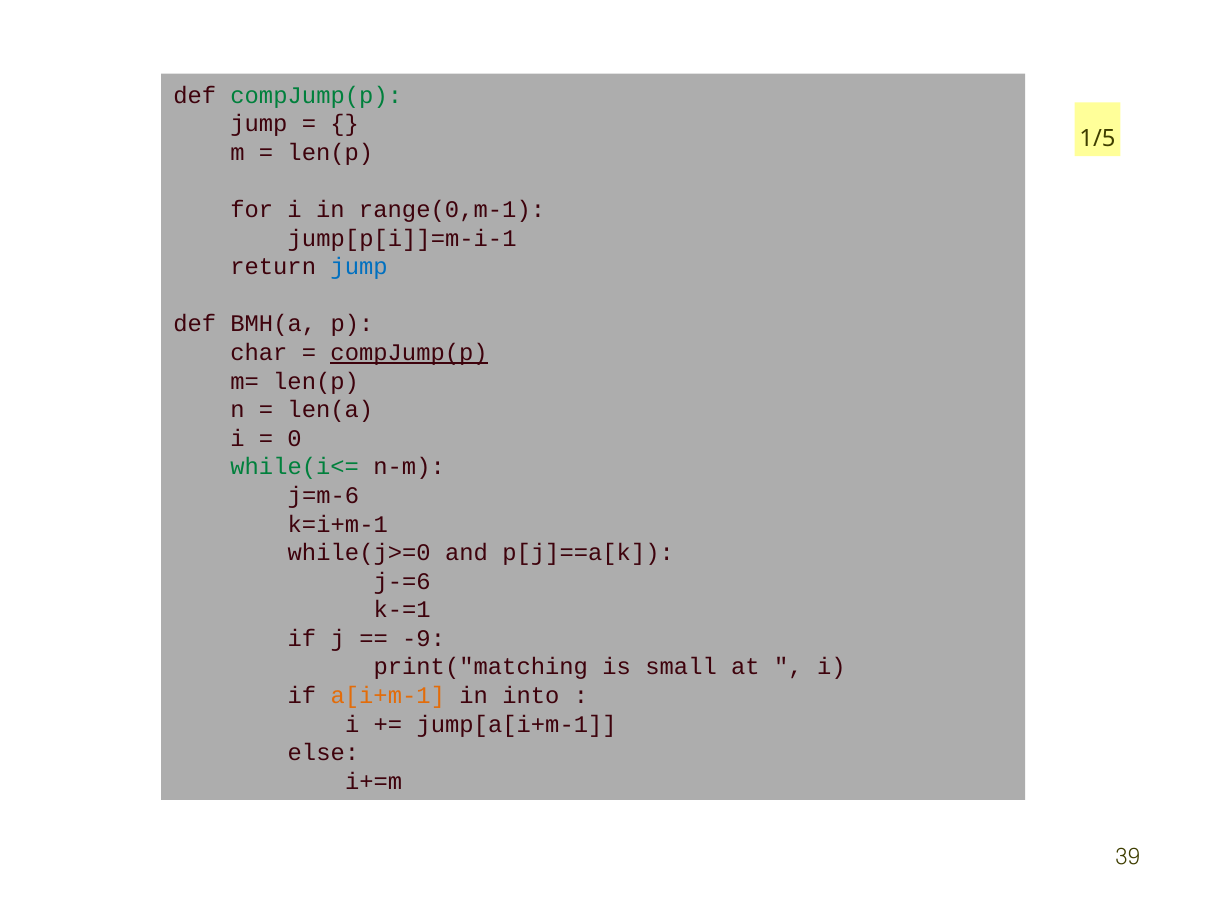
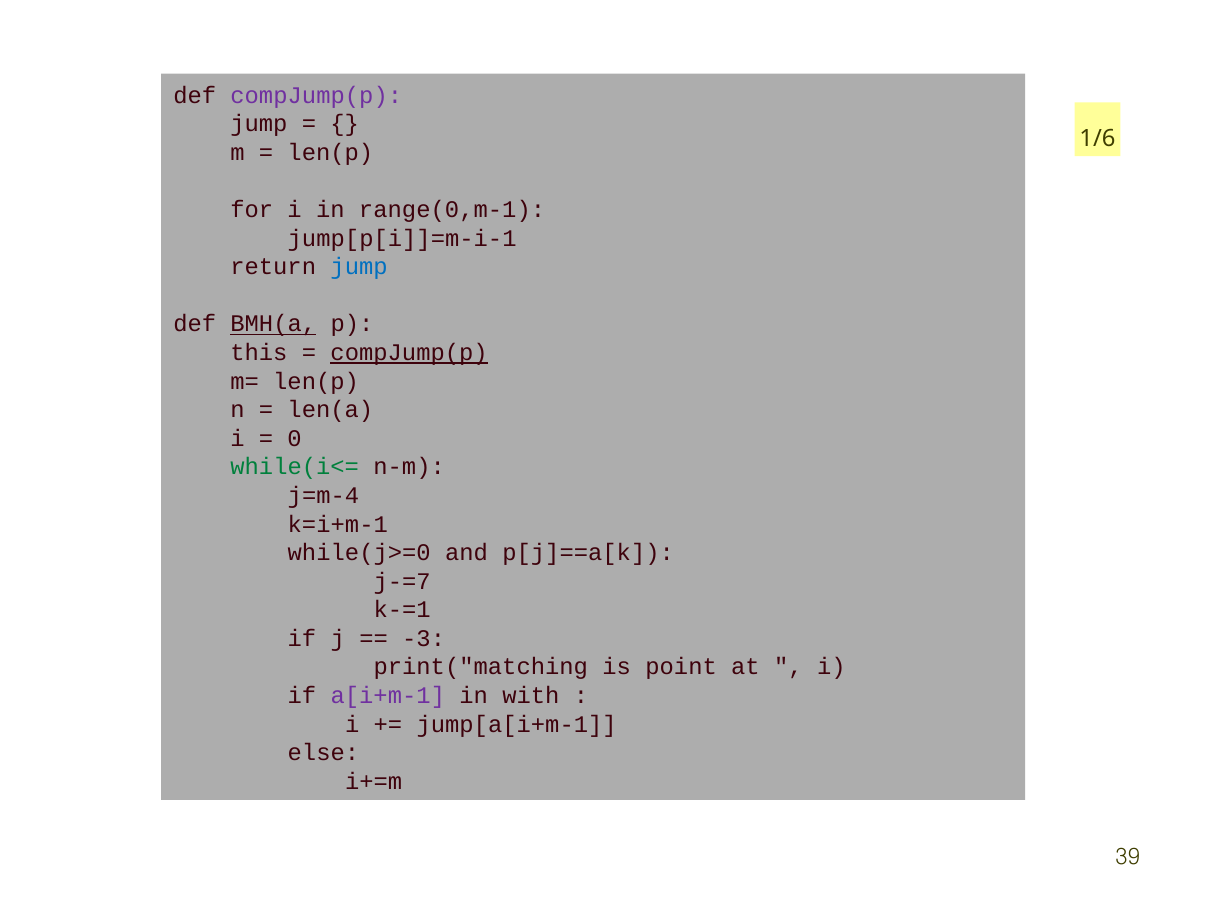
compJump(p at (316, 96) colour: green -> purple
1/5: 1/5 -> 1/6
BMH(a underline: none -> present
char: char -> this
j=m-6: j=m-6 -> j=m-4
j-=6: j-=6 -> j-=7
-9: -9 -> -3
small: small -> point
a[i+m-1 colour: orange -> purple
into: into -> with
